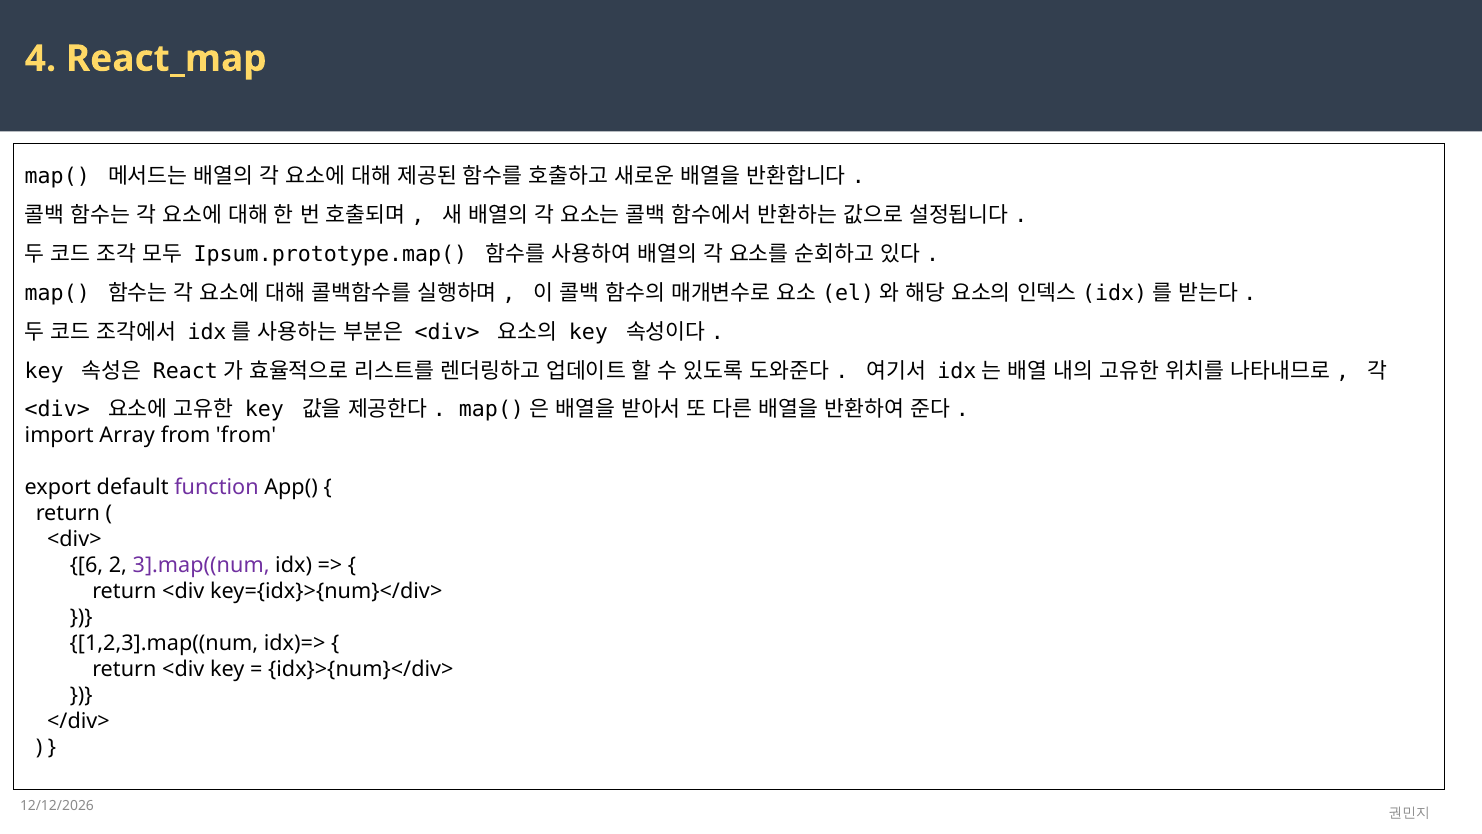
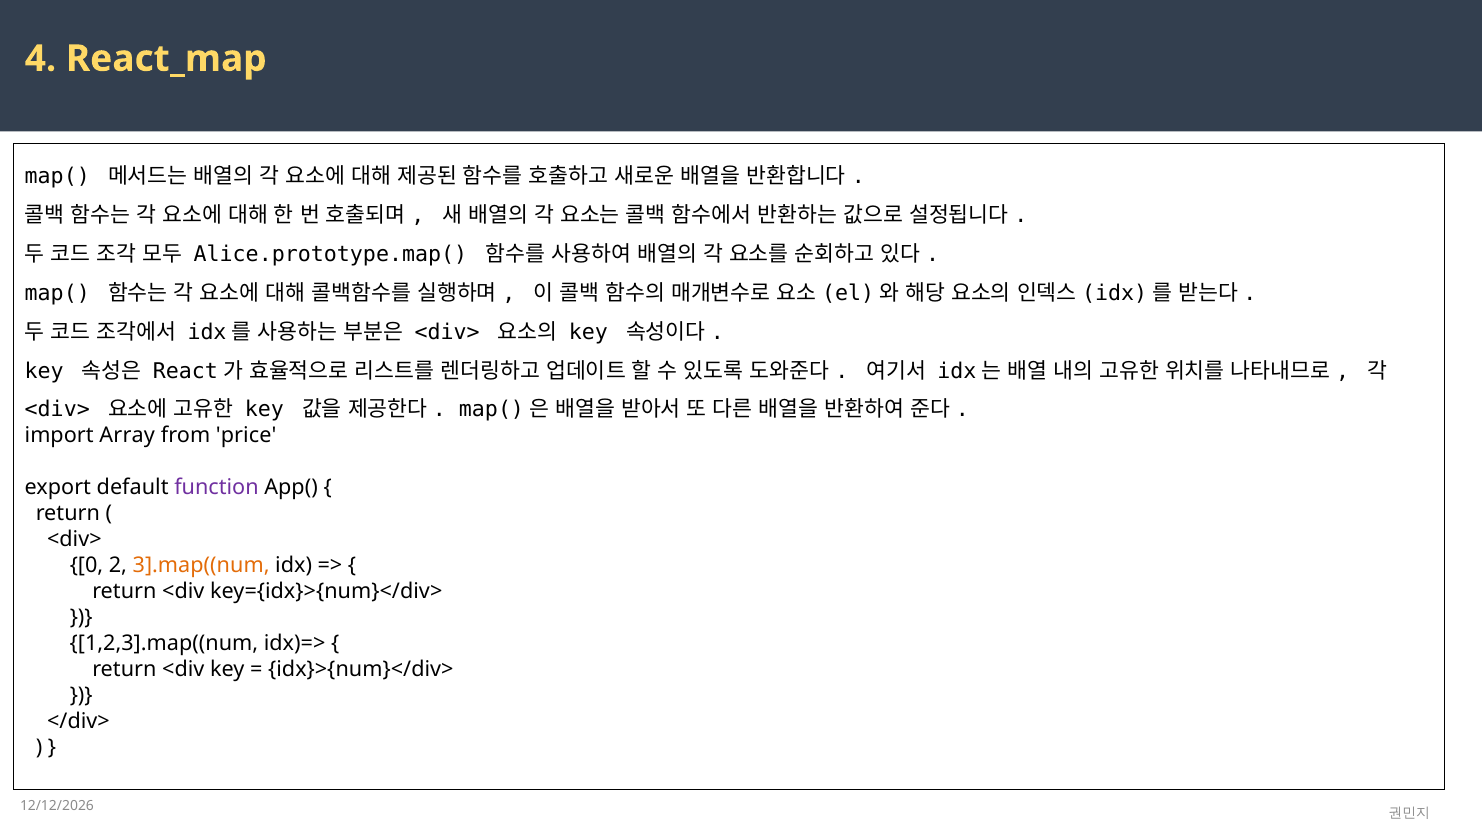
Ipsum.prototype.map(: Ipsum.prototype.map( -> Alice.prototype.map(
from from: from -> price
6: 6 -> 0
3].map((num colour: purple -> orange
